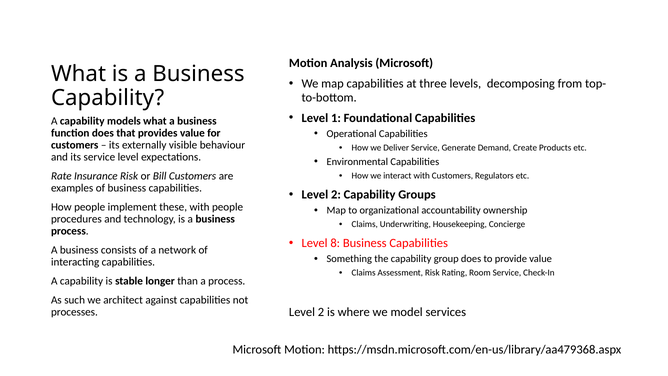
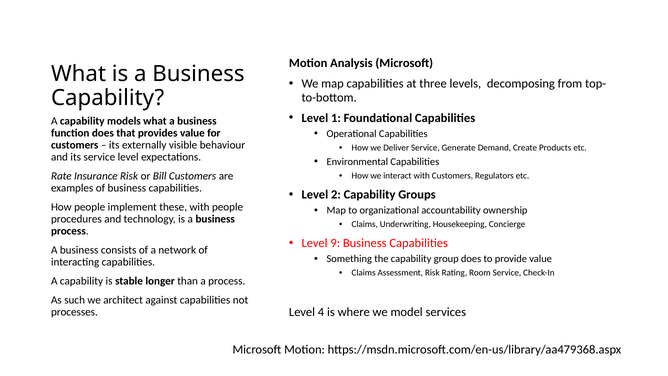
8: 8 -> 9
2 at (321, 312): 2 -> 4
